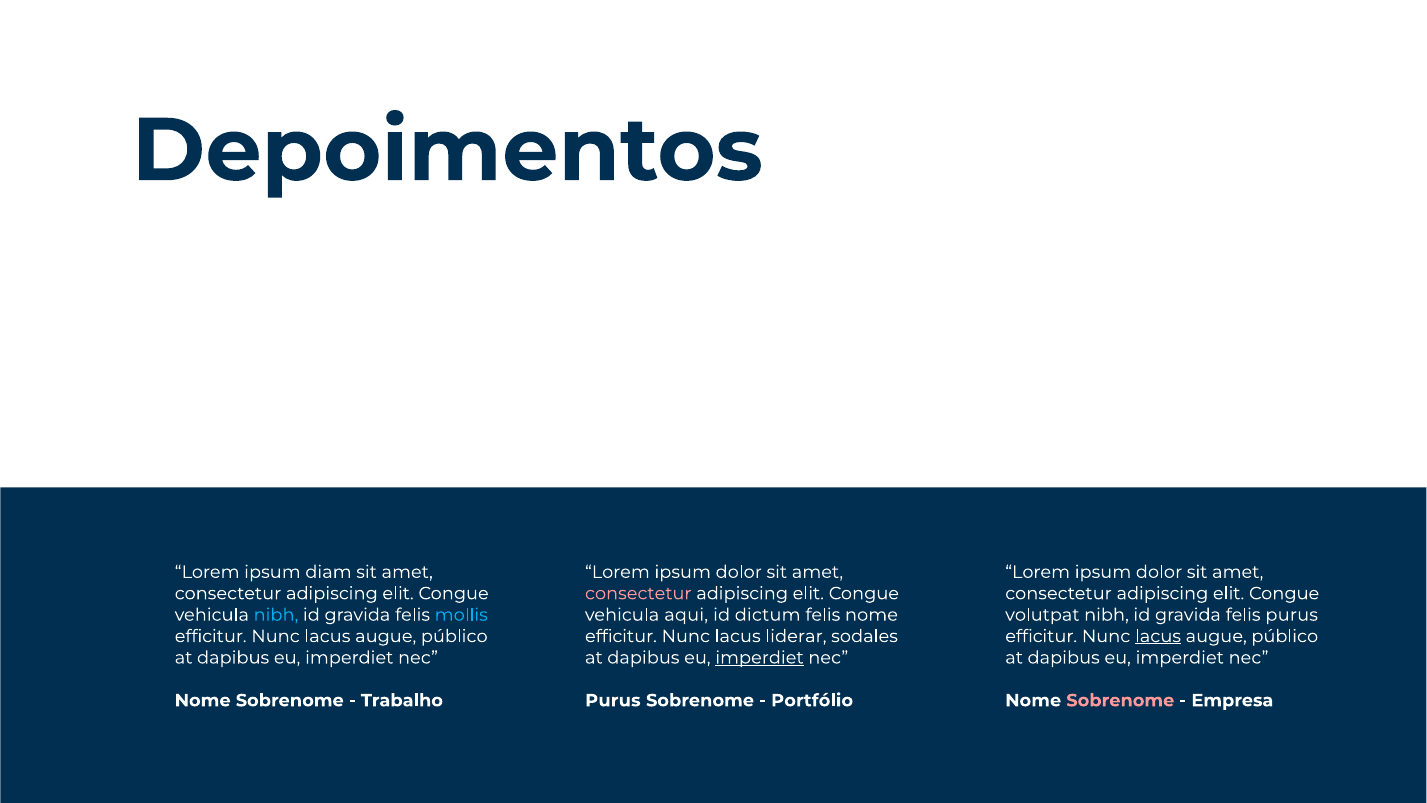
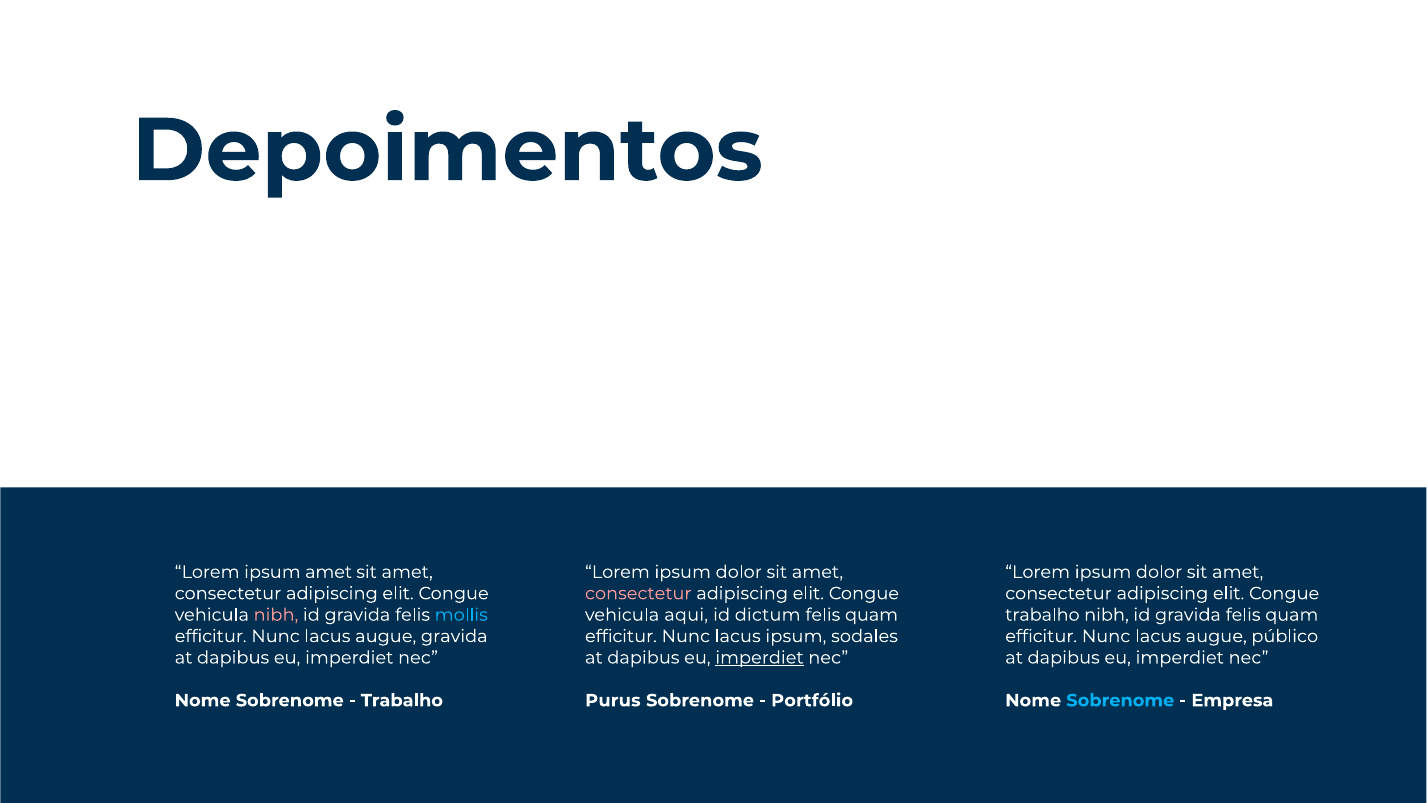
ipsum diam: diam -> amet
nibh at (276, 615) colour: light blue -> pink
nome at (871, 615): nome -> quam
volutpat at (1042, 615): volutpat -> trabalho
gravida felis purus: purus -> quam
público at (454, 636): público -> gravida
lacus liderar: liderar -> ipsum
lacus at (1158, 636) underline: present -> none
Sobrenome at (1120, 700) colour: pink -> light blue
